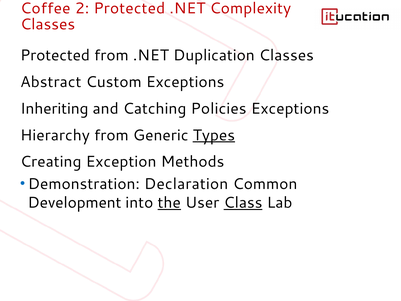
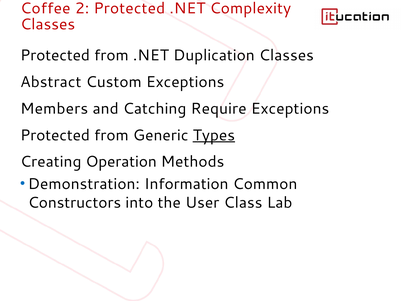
Inheriting: Inheriting -> Members
Policies: Policies -> Require
Hierarchy at (55, 135): Hierarchy -> Protected
Exception: Exception -> Operation
Declaration: Declaration -> Information
Development: Development -> Constructors
the underline: present -> none
Class underline: present -> none
